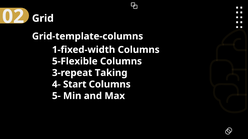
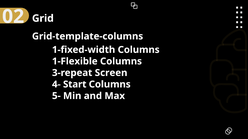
5-Flexible: 5-Flexible -> 1-Flexible
Taking: Taking -> Screen
